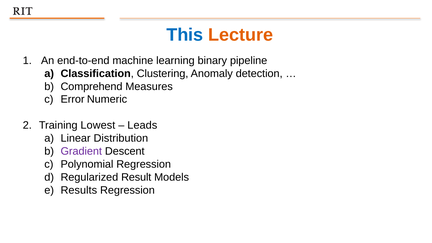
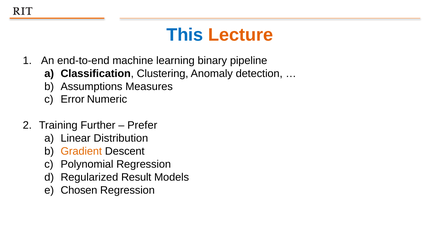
Comprehend: Comprehend -> Assumptions
Lowest: Lowest -> Further
Leads: Leads -> Prefer
Gradient colour: purple -> orange
Results: Results -> Chosen
